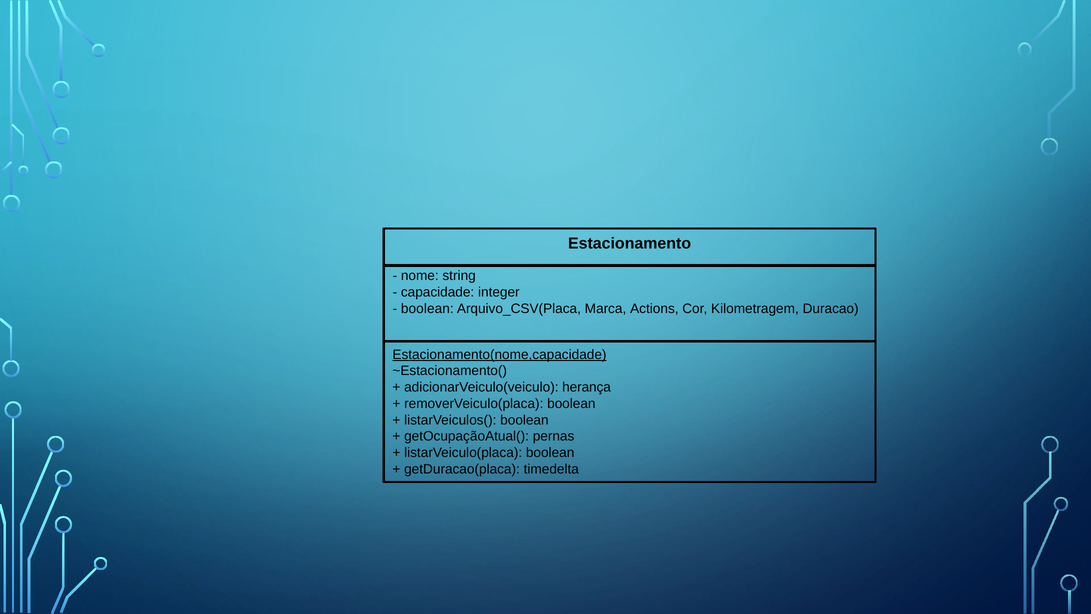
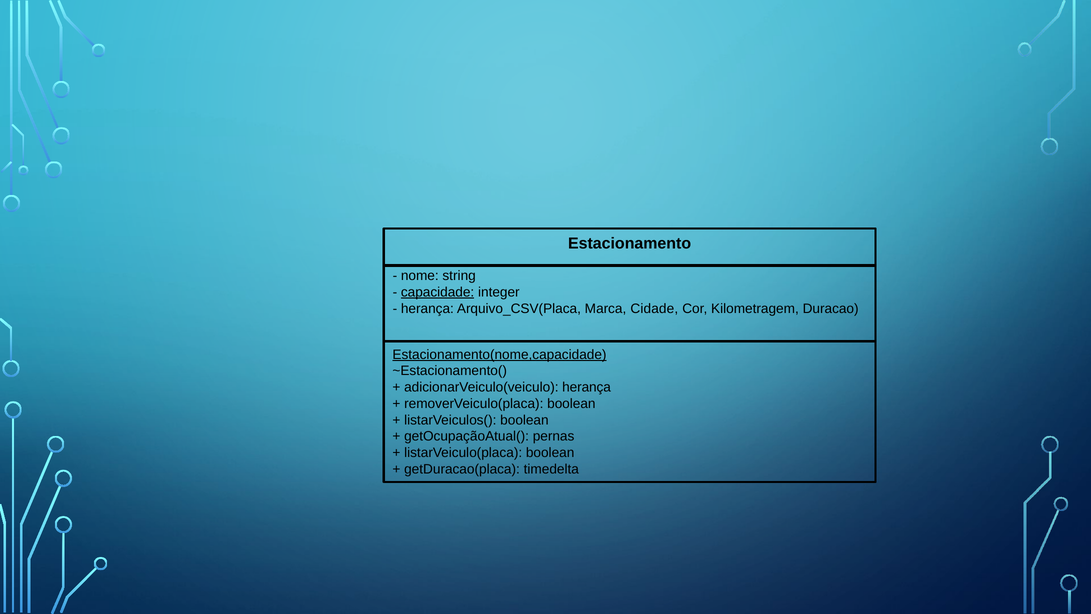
capacidade underline: none -> present
boolean at (427, 308): boolean -> herança
Actions: Actions -> Cidade
